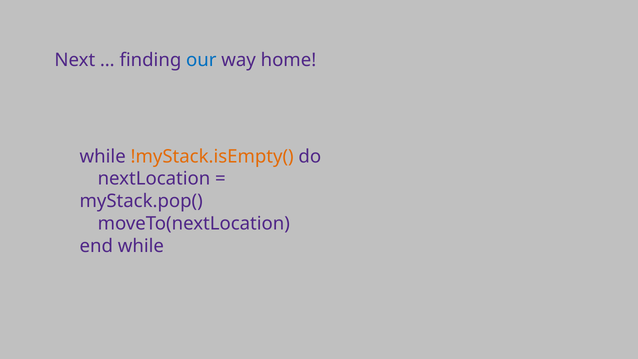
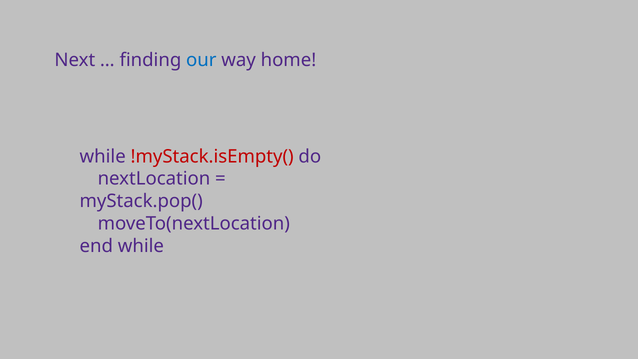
!myStack.isEmpty( colour: orange -> red
